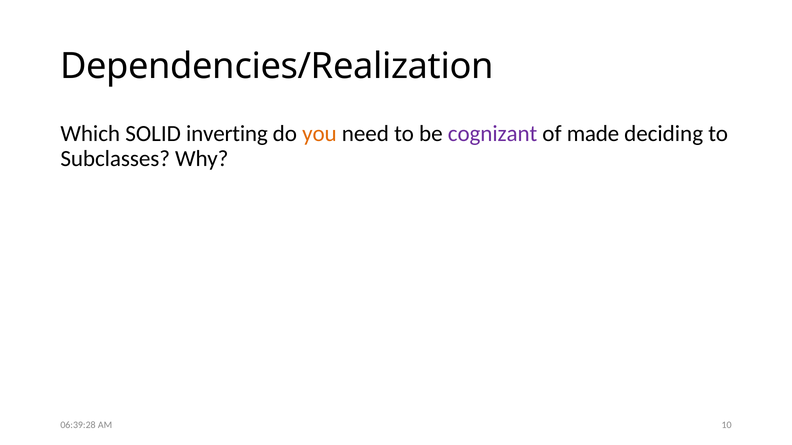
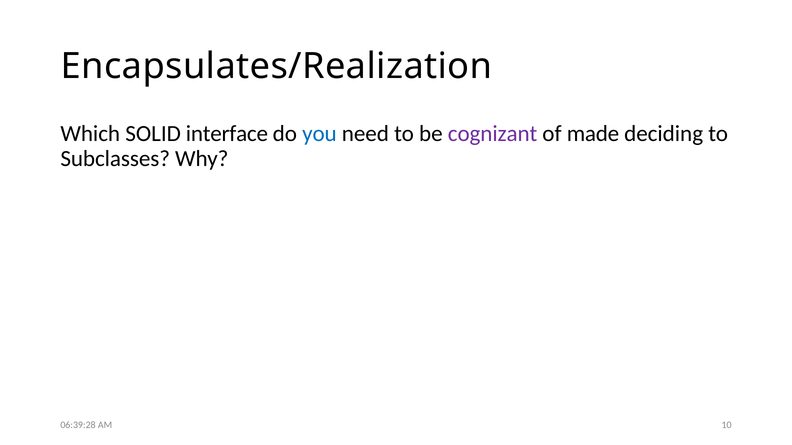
Dependencies/Realization: Dependencies/Realization -> Encapsulates/Realization
inverting: inverting -> interface
you colour: orange -> blue
